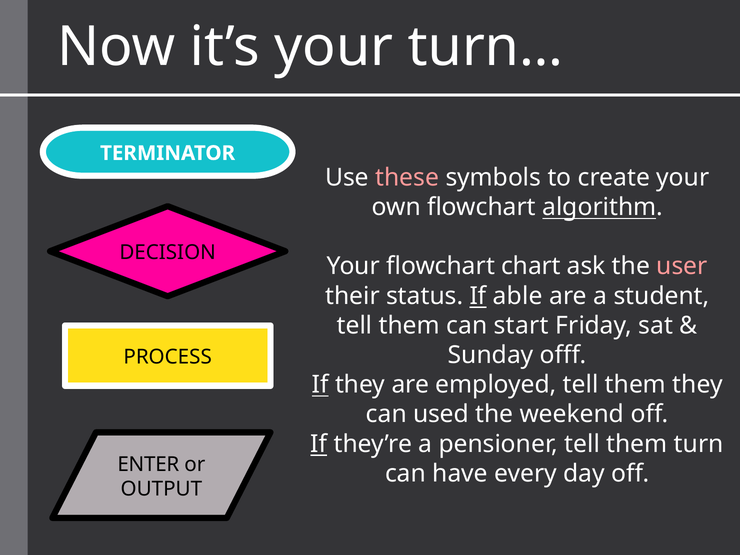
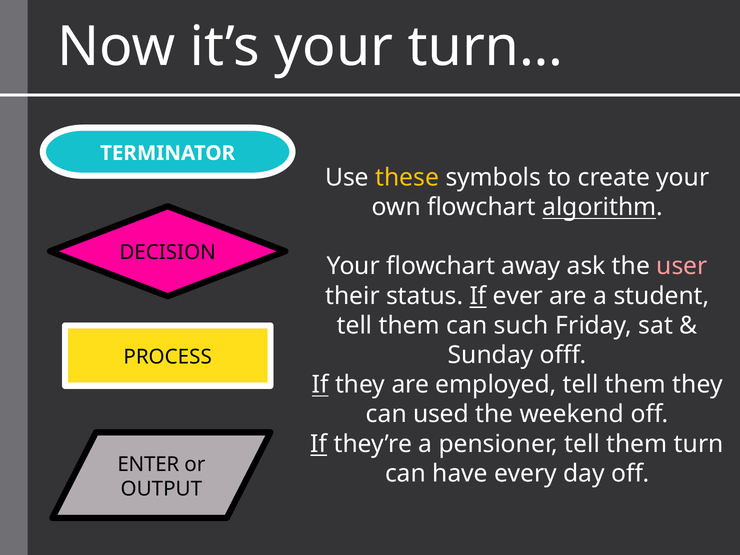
these colour: pink -> yellow
chart: chart -> away
able: able -> ever
start: start -> such
